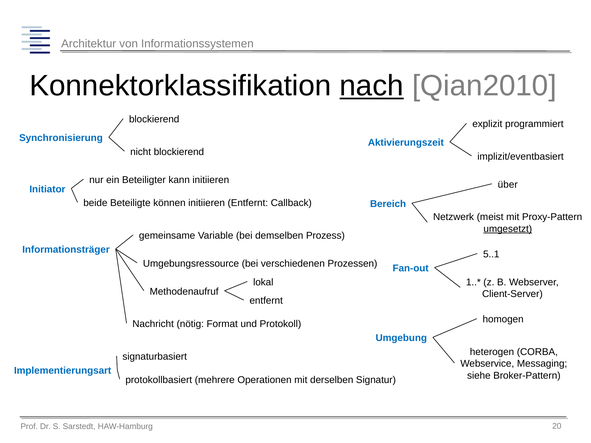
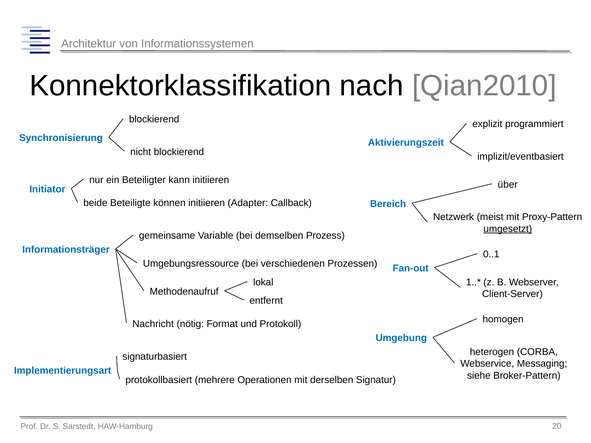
nach underline: present -> none
initiieren Entfernt: Entfernt -> Adapter
5..1: 5..1 -> 0..1
